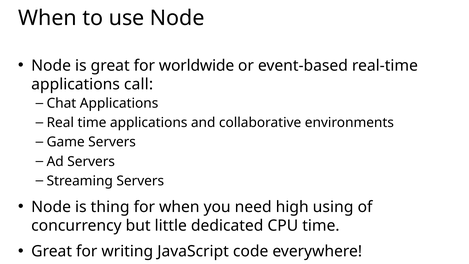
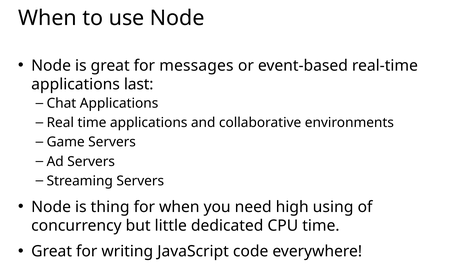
worldwide: worldwide -> messages
call: call -> last
